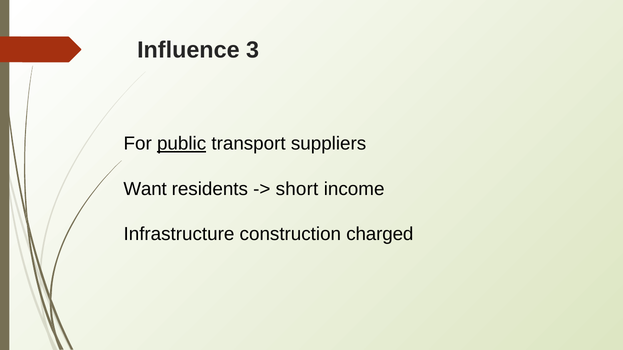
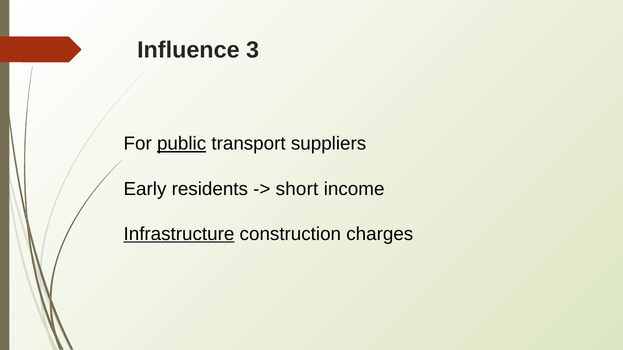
Want: Want -> Early
Infrastructure underline: none -> present
charged: charged -> charges
